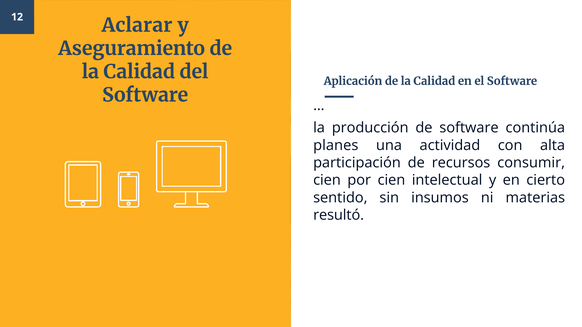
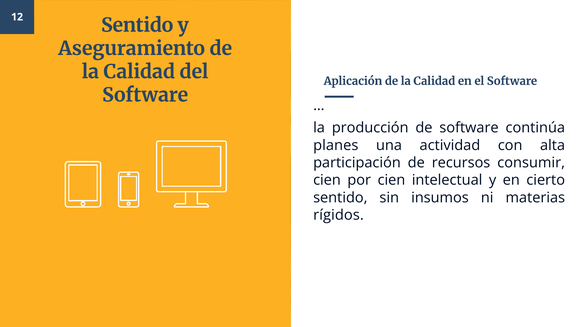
Aclarar at (137, 25): Aclarar -> Sentido
resultó: resultó -> rígidos
